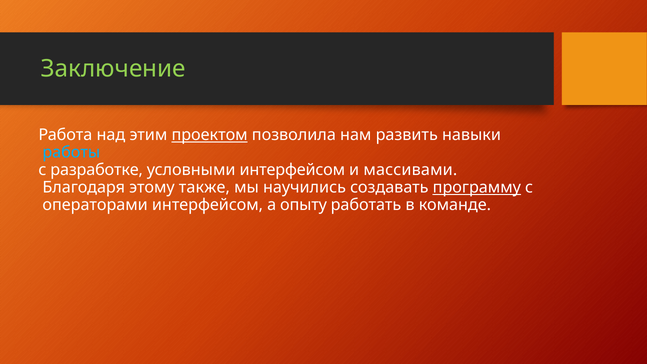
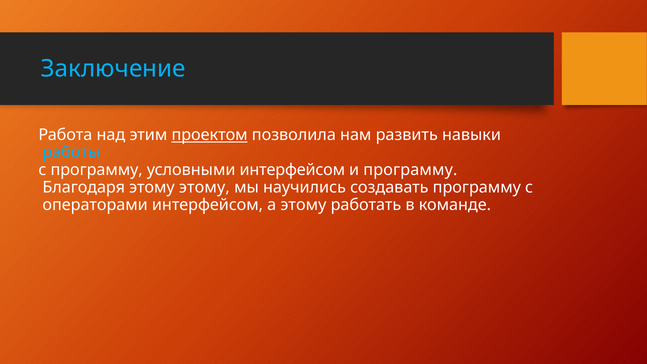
Заключение colour: light green -> light blue
с разработке: разработке -> программу
и массивами: массивами -> программу
этому также: также -> этому
программу at (477, 187) underline: present -> none
а опыту: опыту -> этому
